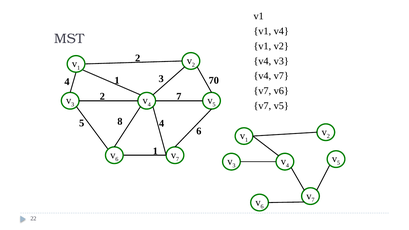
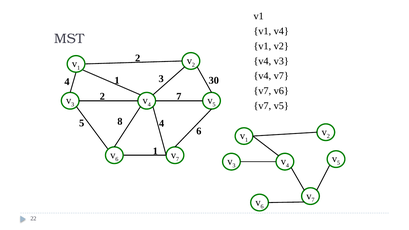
70: 70 -> 30
